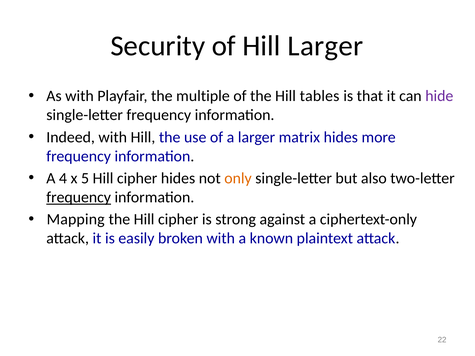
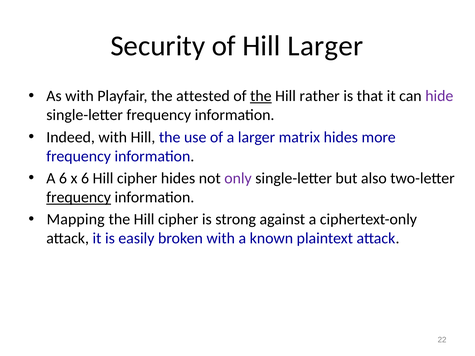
multiple: multiple -> attested
the at (261, 96) underline: none -> present
tables: tables -> rather
A 4: 4 -> 6
x 5: 5 -> 6
only colour: orange -> purple
